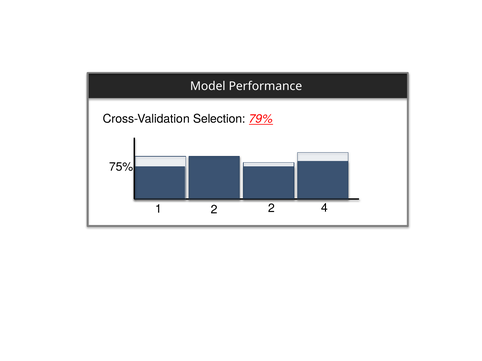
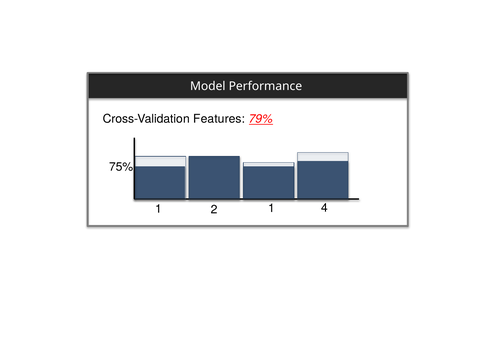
Selection: Selection -> Features
2 2: 2 -> 1
